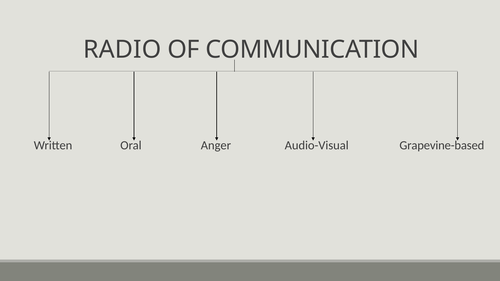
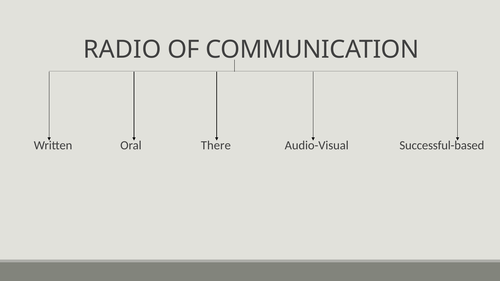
Anger: Anger -> There
Grapevine-based: Grapevine-based -> Successful-based
